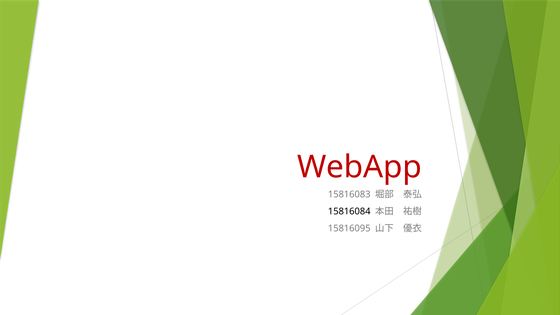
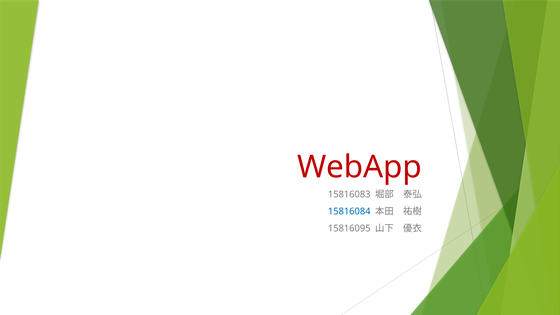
15816084 colour: black -> blue
